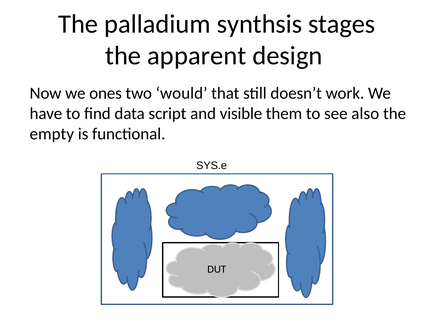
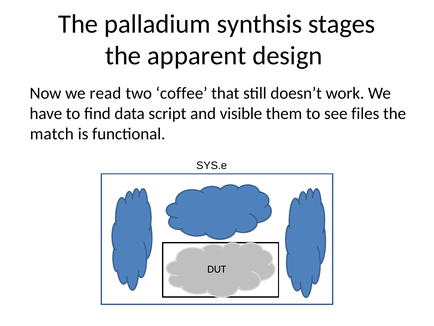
ones: ones -> read
would: would -> coffee
also: also -> files
empty: empty -> match
